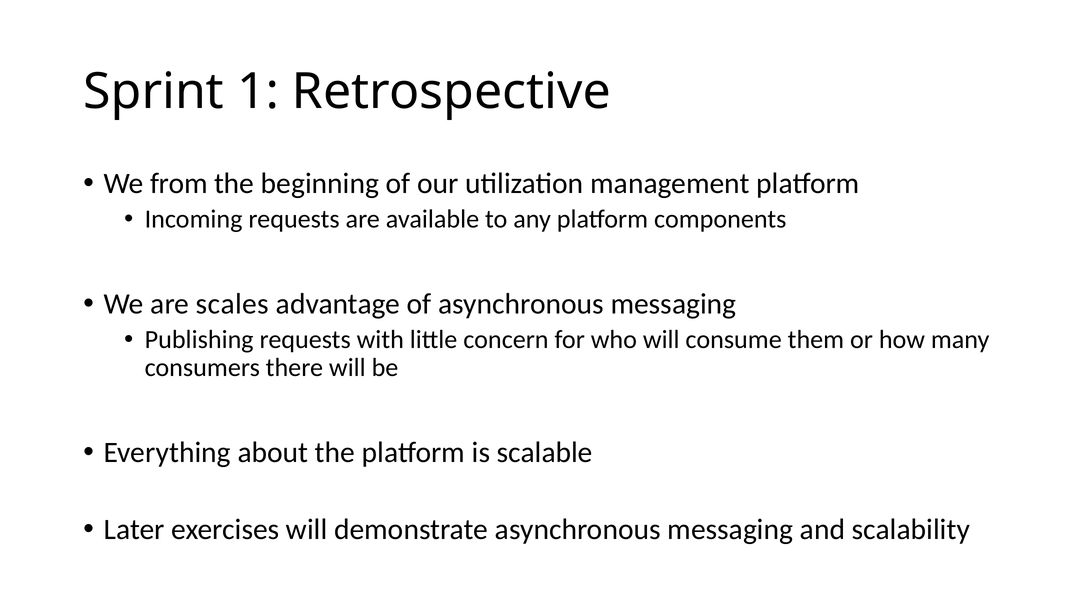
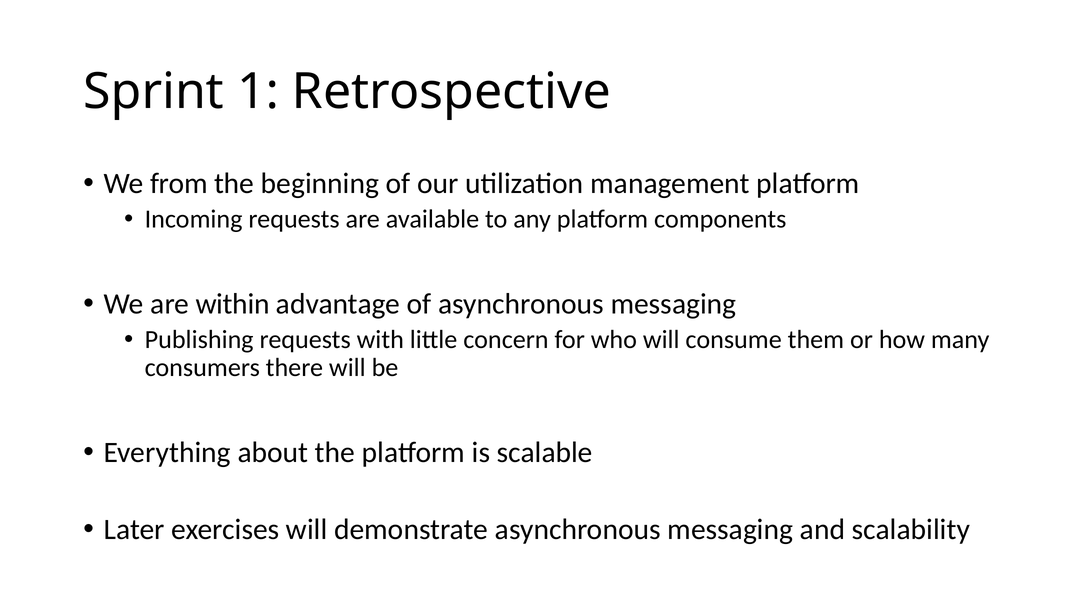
scales: scales -> within
